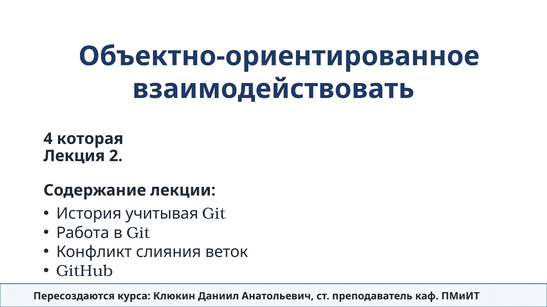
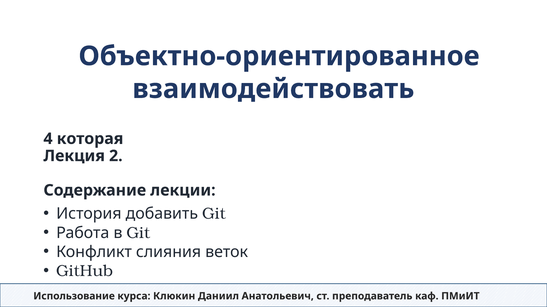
учитывая: учитывая -> добавить
Пересоздаются: Пересоздаются -> Использование
